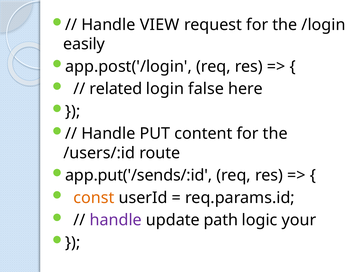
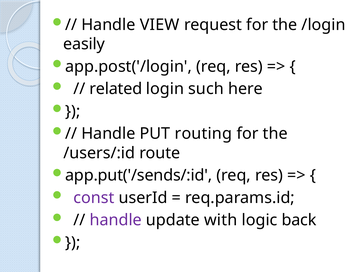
false: false -> such
content: content -> routing
const colour: orange -> purple
path: path -> with
your: your -> back
